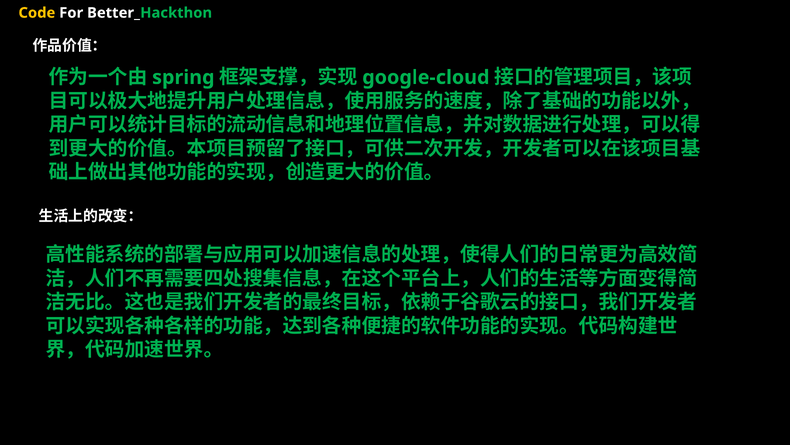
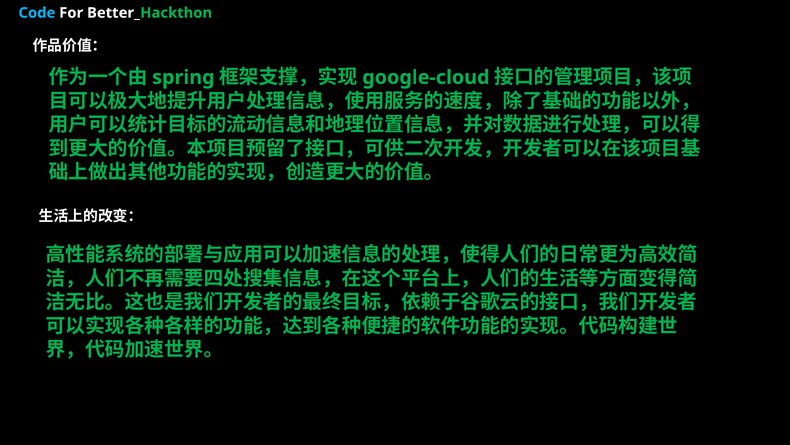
Code colour: yellow -> light blue
